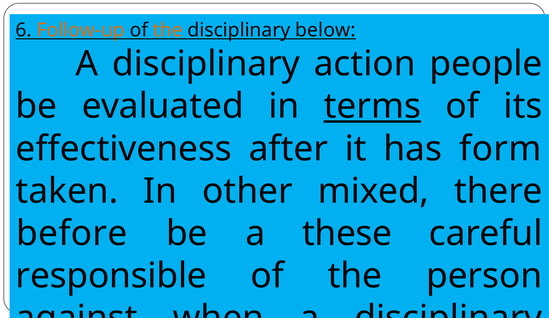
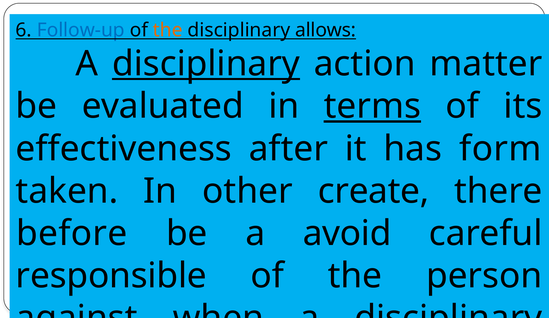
Follow-up colour: orange -> blue
below: below -> allows
disciplinary at (206, 64) underline: none -> present
people: people -> matter
mixed: mixed -> create
these: these -> avoid
